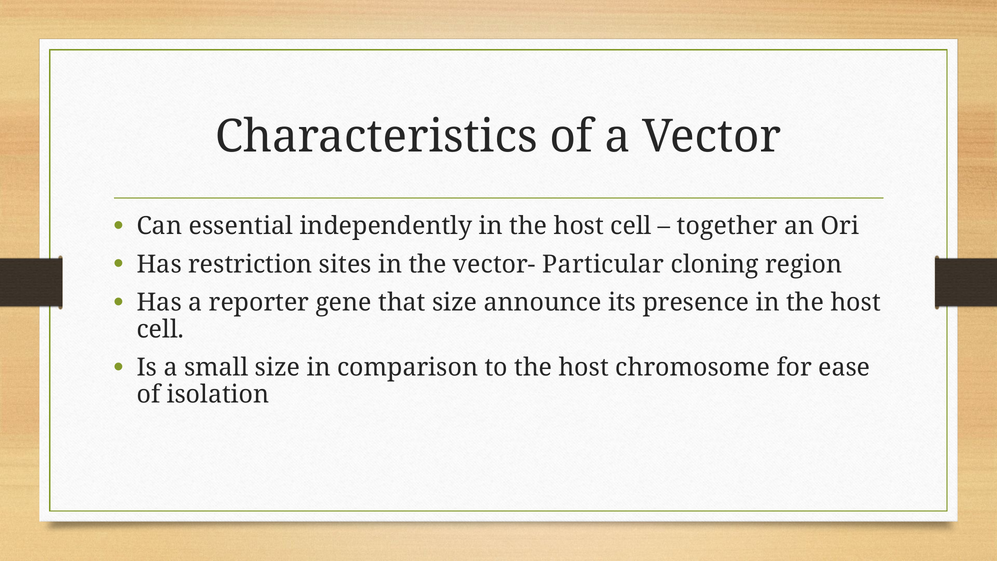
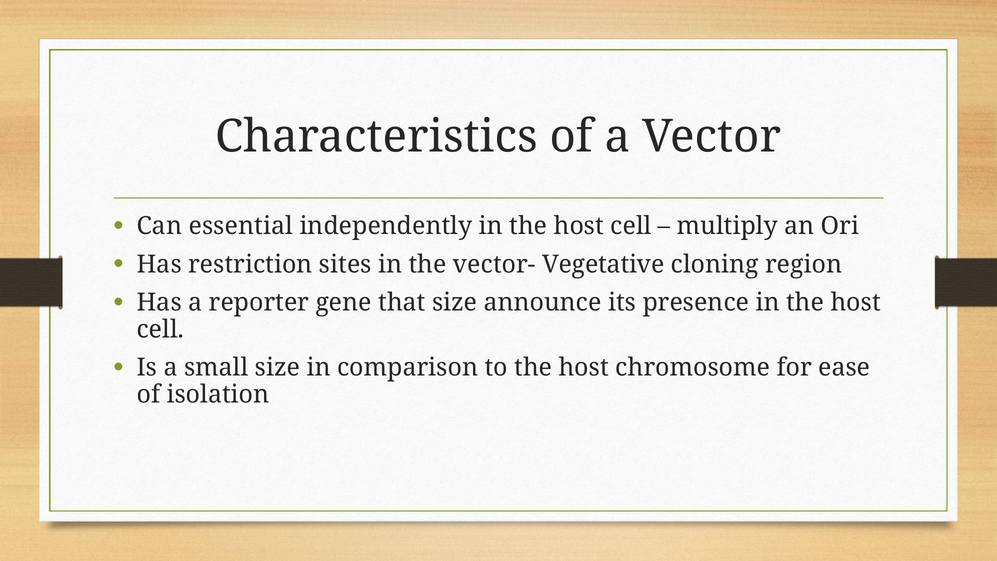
together: together -> multiply
Particular: Particular -> Vegetative
